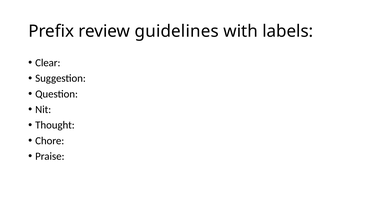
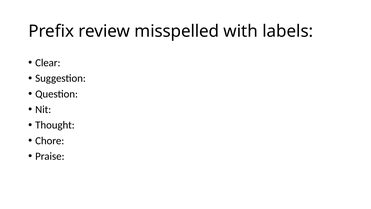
guidelines: guidelines -> misspelled
